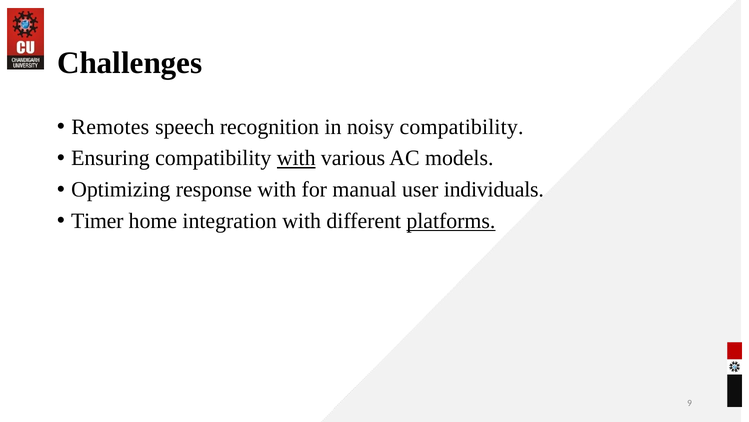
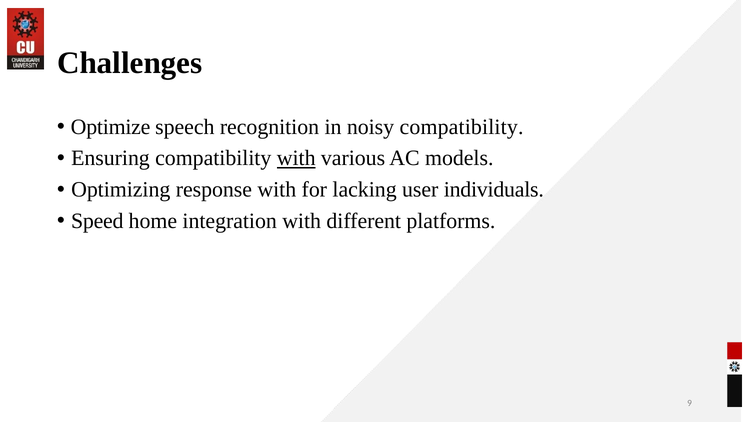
Remotes: Remotes -> Optimize
manual: manual -> lacking
Timer: Timer -> Speed
platforms underline: present -> none
